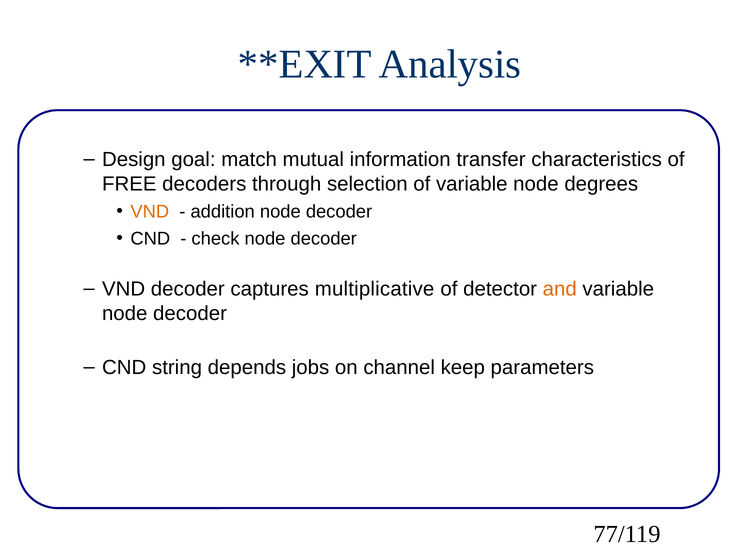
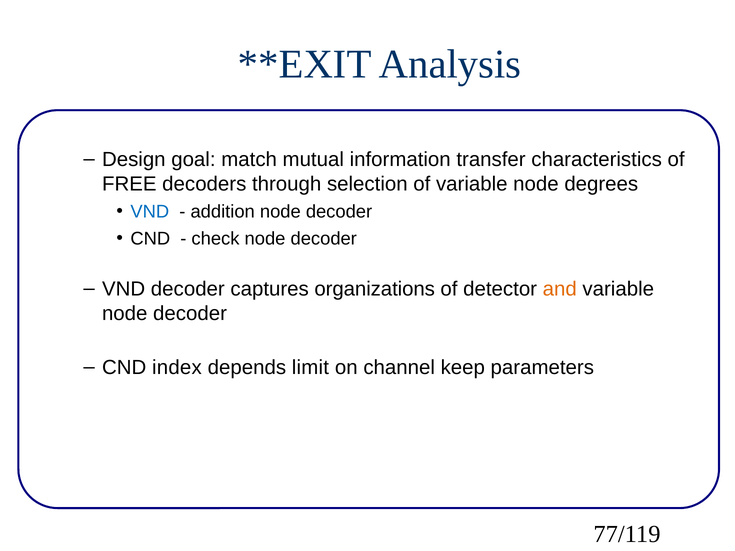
VND at (150, 212) colour: orange -> blue
multiplicative: multiplicative -> organizations
string: string -> index
jobs: jobs -> limit
